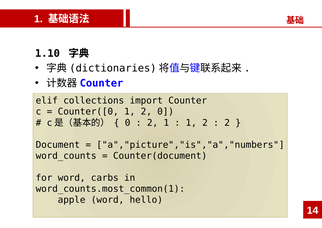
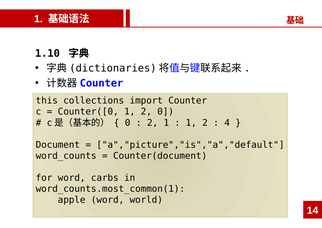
elif: elif -> this
2 at (227, 123): 2 -> 4
a","picture","is","a","numbers: a","picture","is","a","numbers -> a","picture","is","a","default
hello: hello -> world
